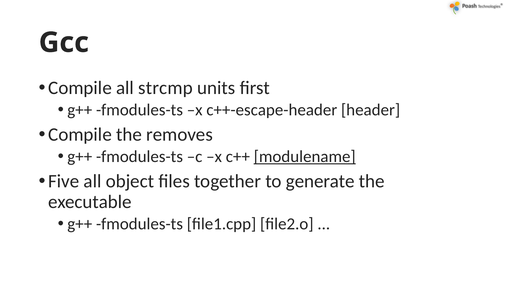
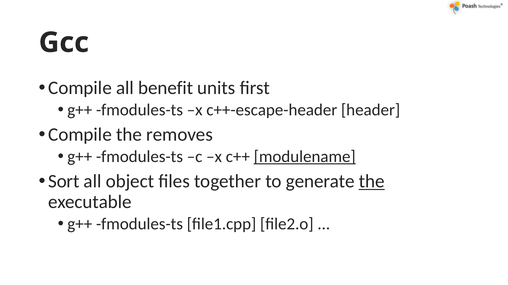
strcmp: strcmp -> benefit
Five: Five -> Sort
the at (372, 182) underline: none -> present
